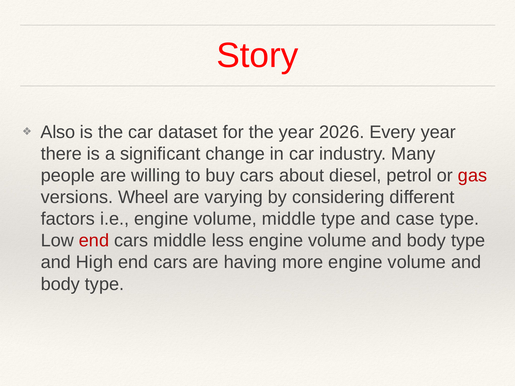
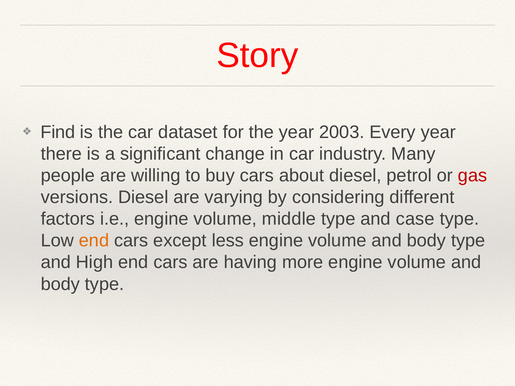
Also: Also -> Find
2026: 2026 -> 2003
versions Wheel: Wheel -> Diesel
end at (94, 241) colour: red -> orange
cars middle: middle -> except
